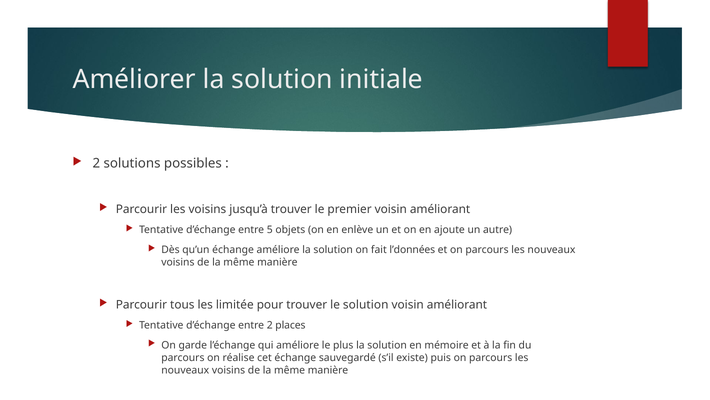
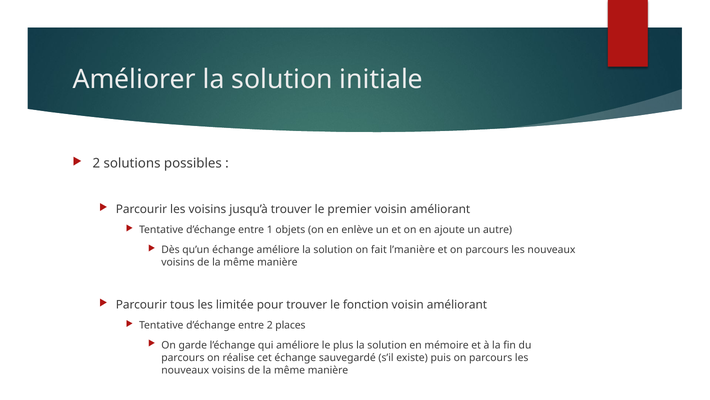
5: 5 -> 1
l’données: l’données -> l’manière
le solution: solution -> fonction
